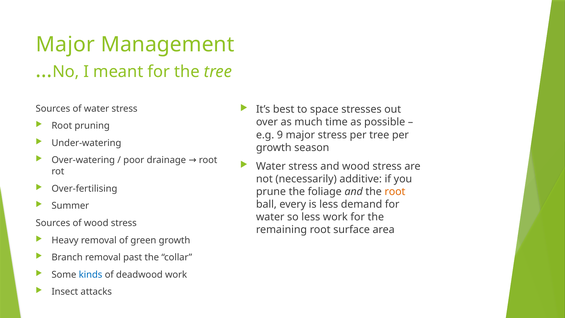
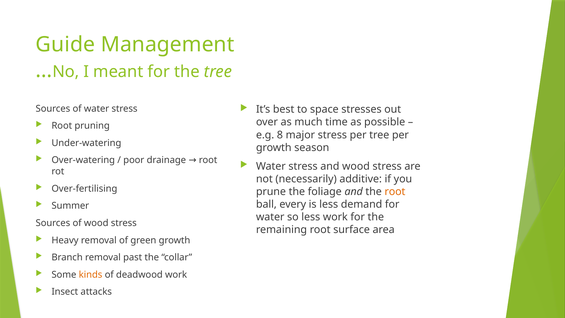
Major at (65, 45): Major -> Guide
9: 9 -> 8
kinds colour: blue -> orange
